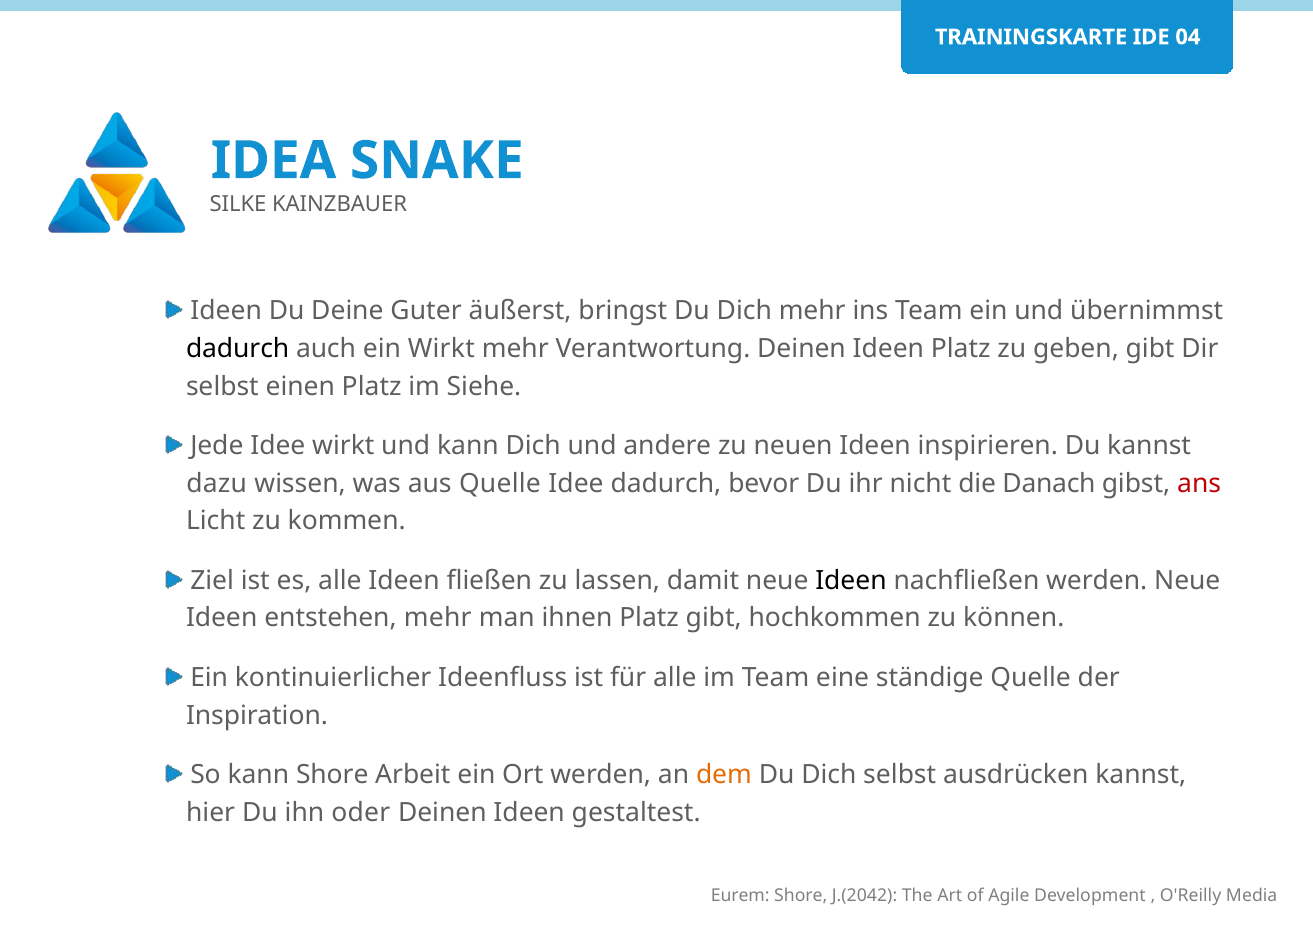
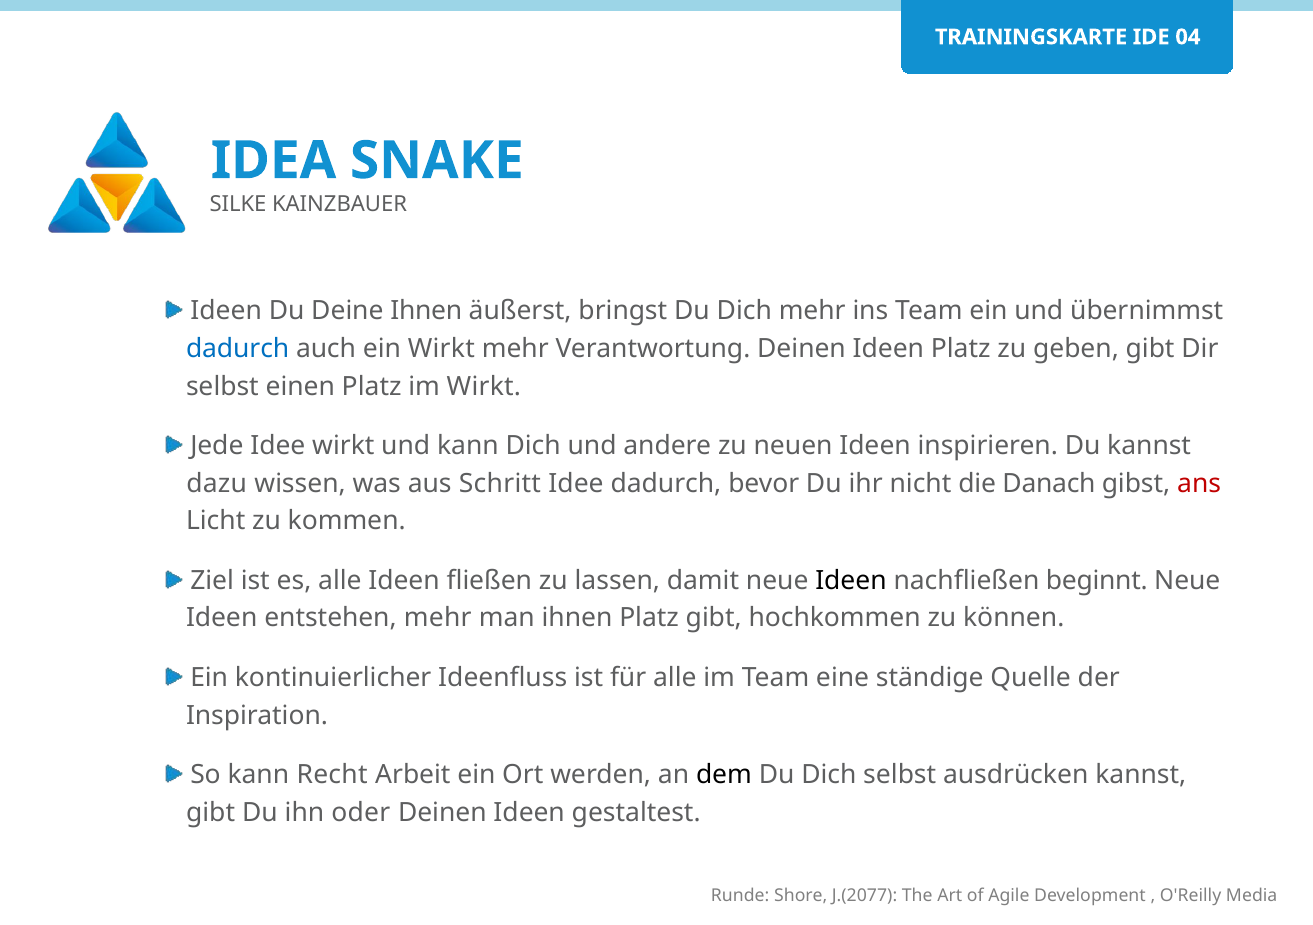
Deine Guter: Guter -> Ihnen
dadurch at (238, 349) colour: black -> blue
im Siehe: Siehe -> Wirkt
aus Quelle: Quelle -> Schritt
nachfließen werden: werden -> beginnt
kann Shore: Shore -> Recht
dem colour: orange -> black
hier at (211, 812): hier -> gibt
Eurem: Eurem -> Runde
J.(2042: J.(2042 -> J.(2077
